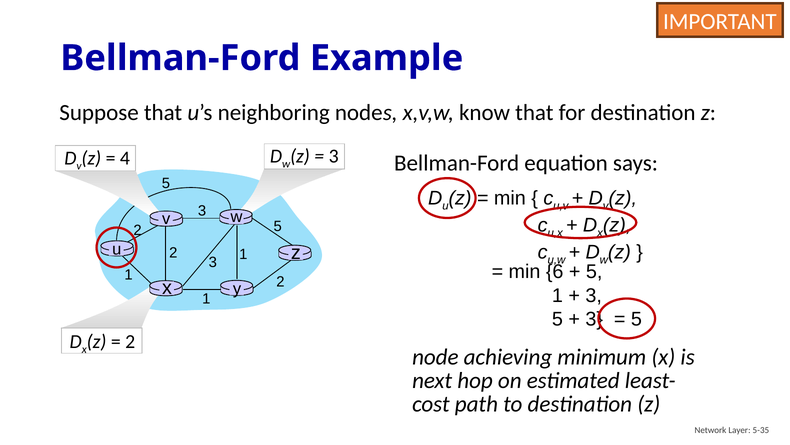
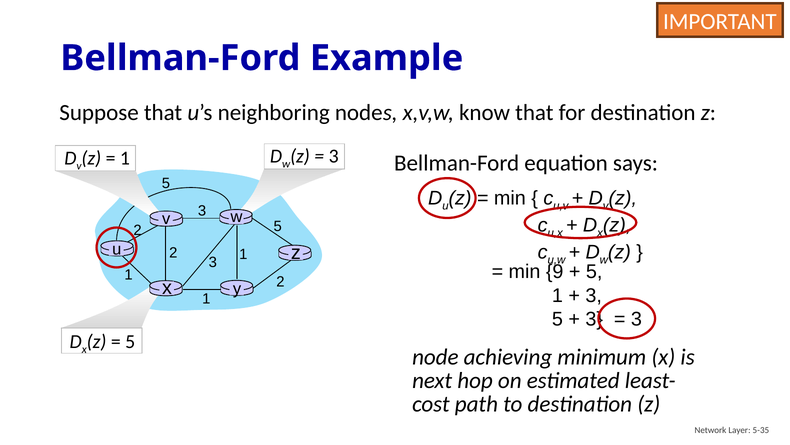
4 at (125, 158): 4 -> 1
6: 6 -> 9
5 at (636, 319): 5 -> 3
2 at (130, 341): 2 -> 5
